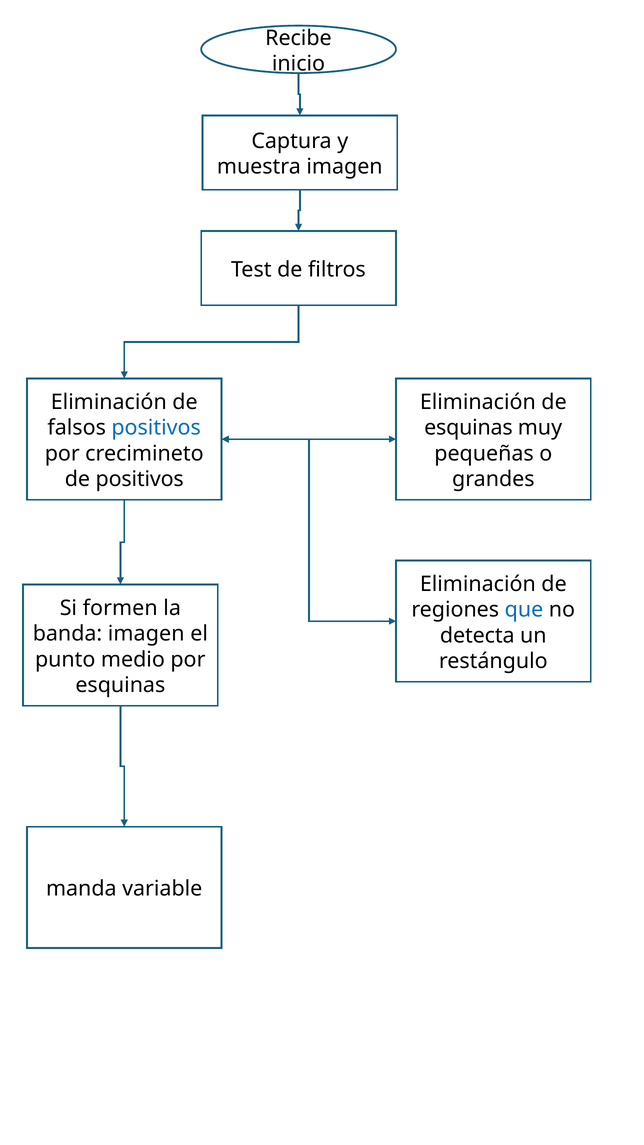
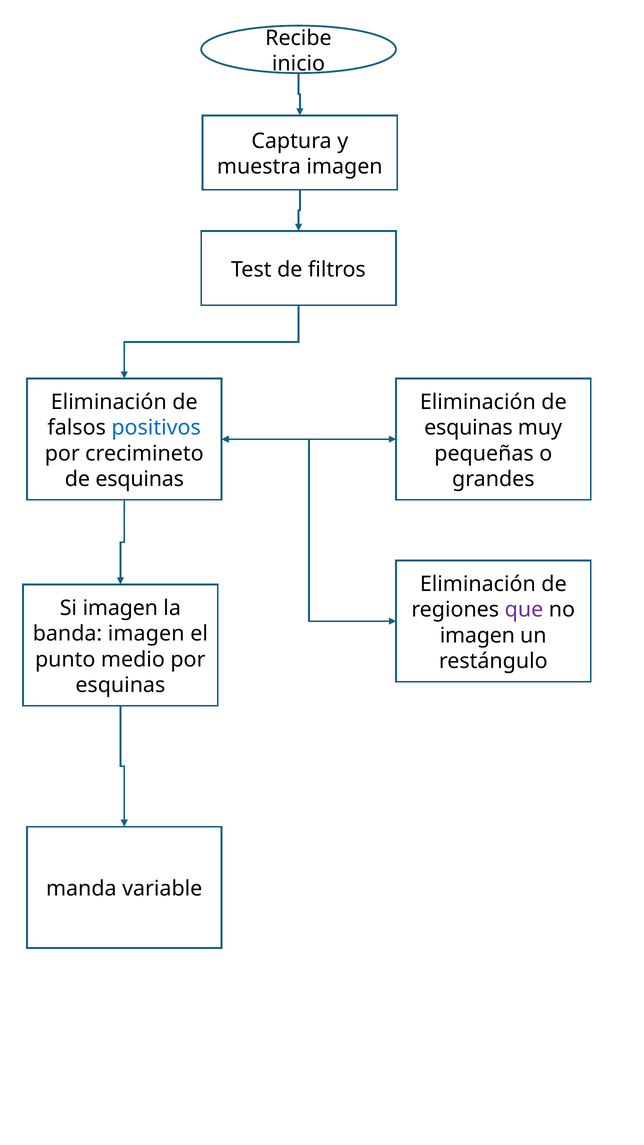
positivos at (140, 479): positivos -> esquinas
Si formen: formen -> imagen
que colour: blue -> purple
detecta at (477, 635): detecta -> imagen
